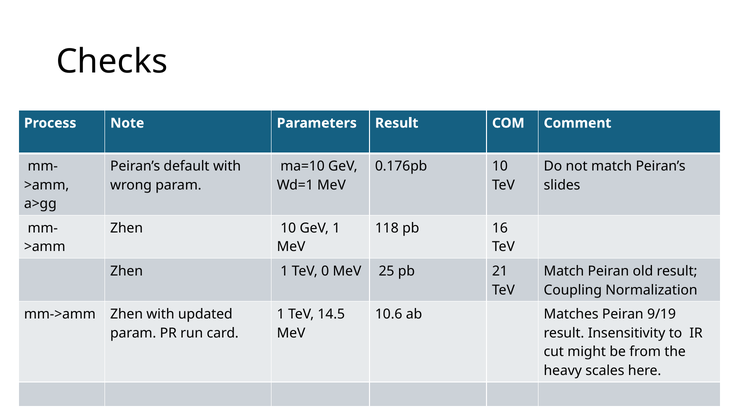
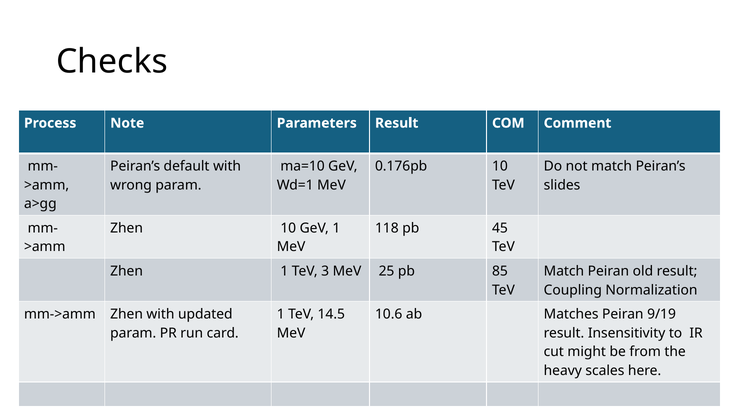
16: 16 -> 45
0: 0 -> 3
21: 21 -> 85
